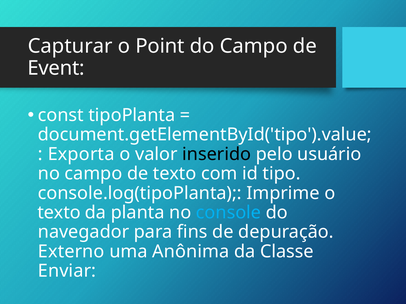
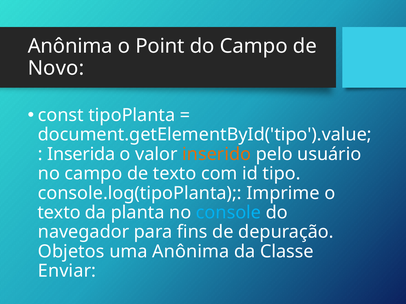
Capturar at (70, 46): Capturar -> Anônima
Event: Event -> Novo
Exporta: Exporta -> Inserida
inserido colour: black -> orange
Externo: Externo -> Objetos
